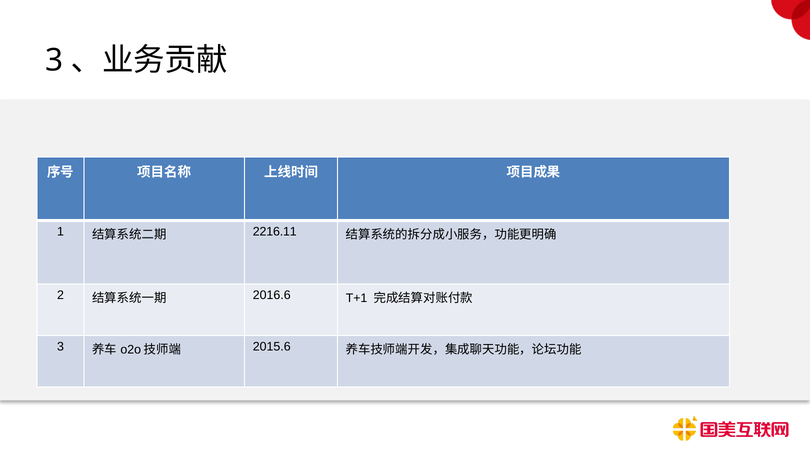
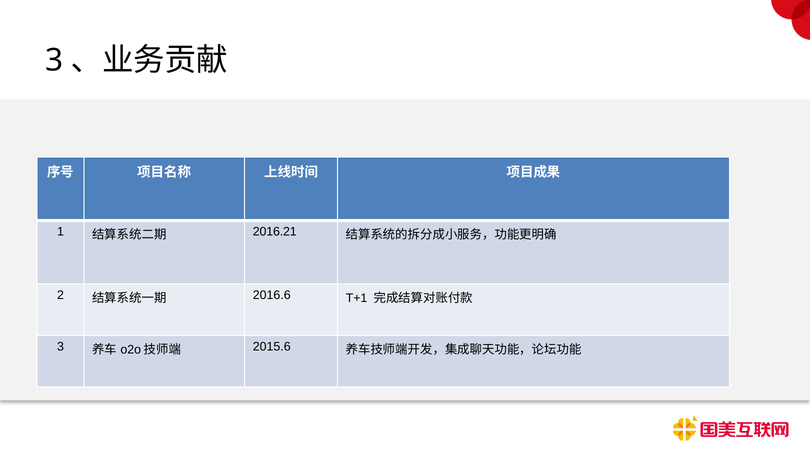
2216.11: 2216.11 -> 2016.21
